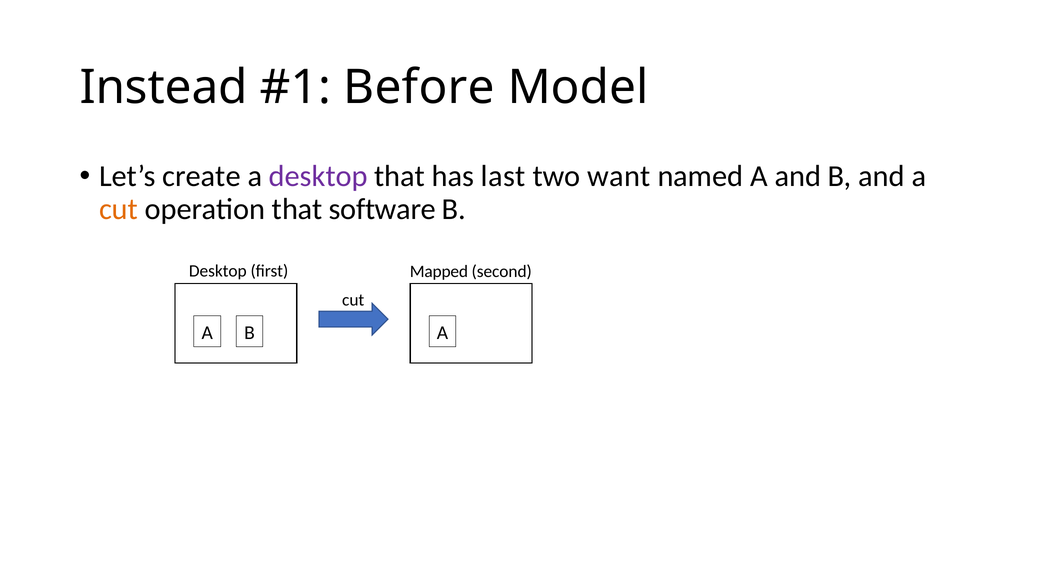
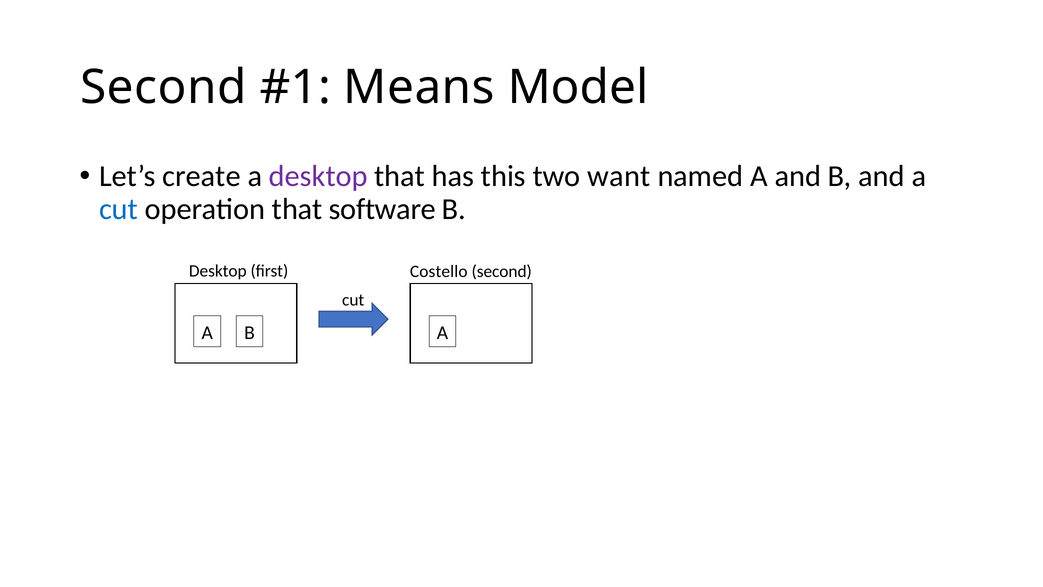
Instead at (164, 88): Instead -> Second
Before: Before -> Means
last: last -> this
cut at (119, 209) colour: orange -> blue
Mapped: Mapped -> Costello
